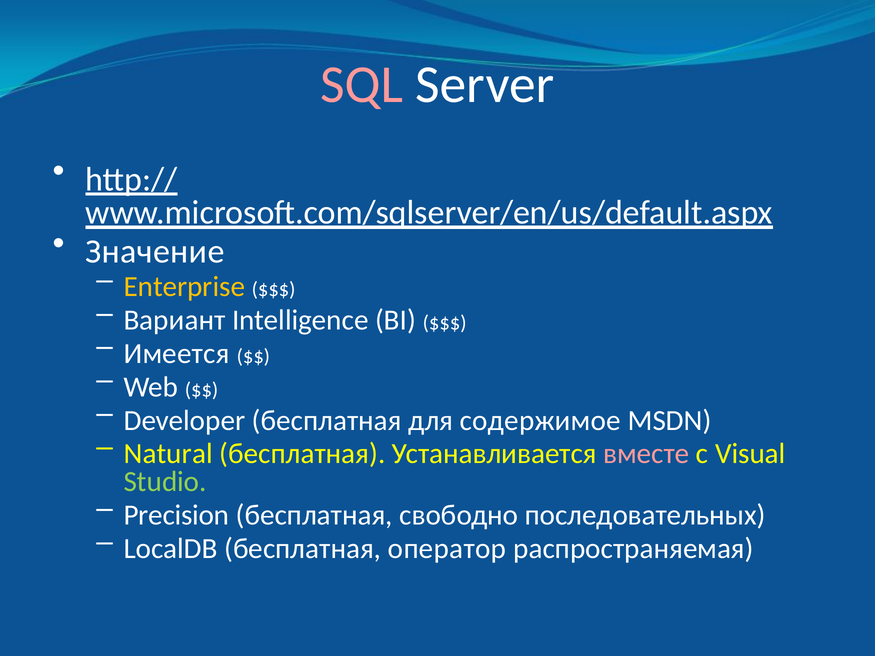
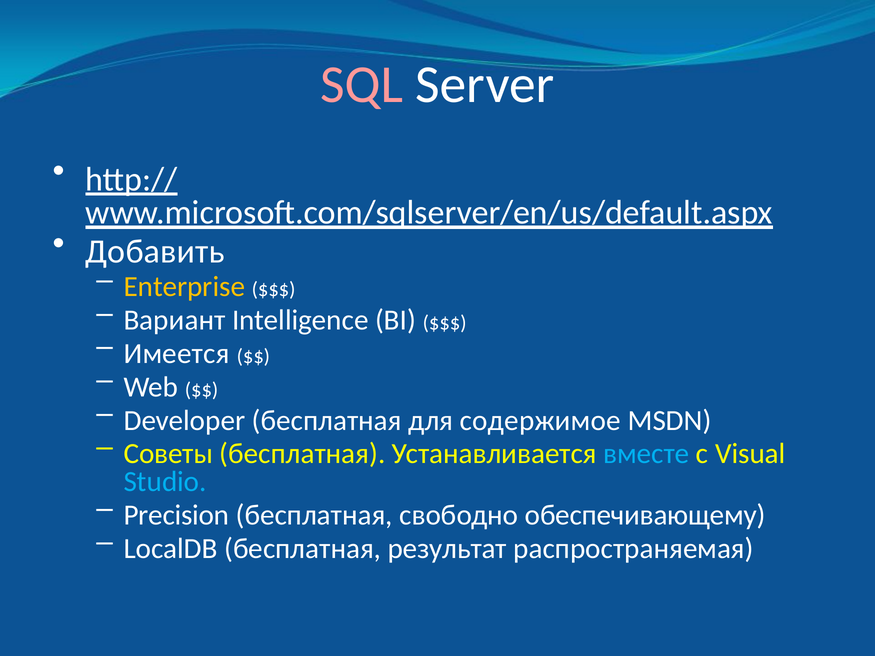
Значение: Значение -> Добавить
Natural: Natural -> Советы
вместе colour: pink -> light blue
Studio colour: light green -> light blue
последовательных: последовательных -> обеспечивающему
оператор: оператор -> результат
